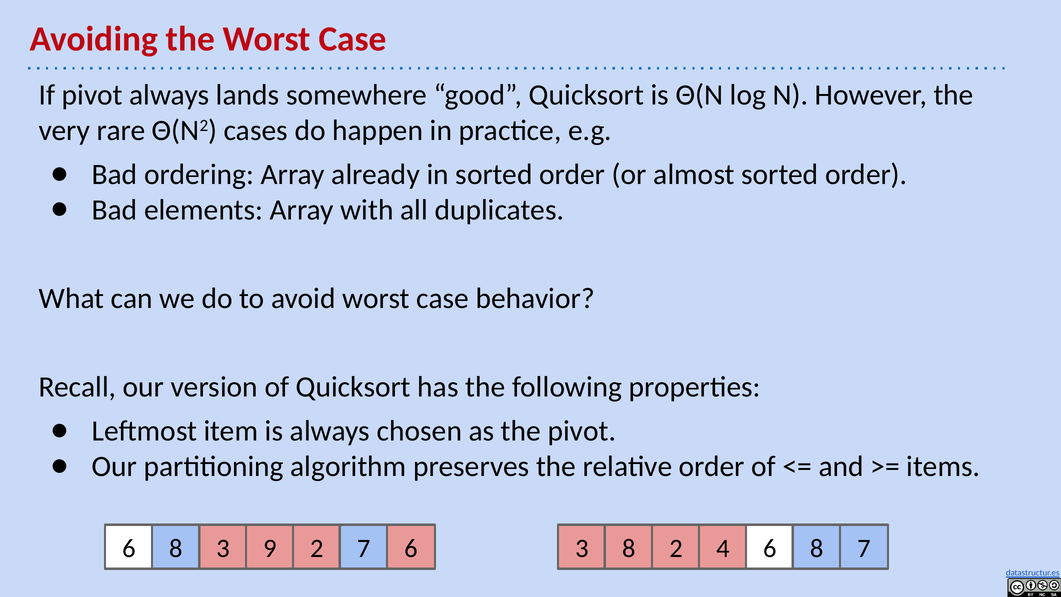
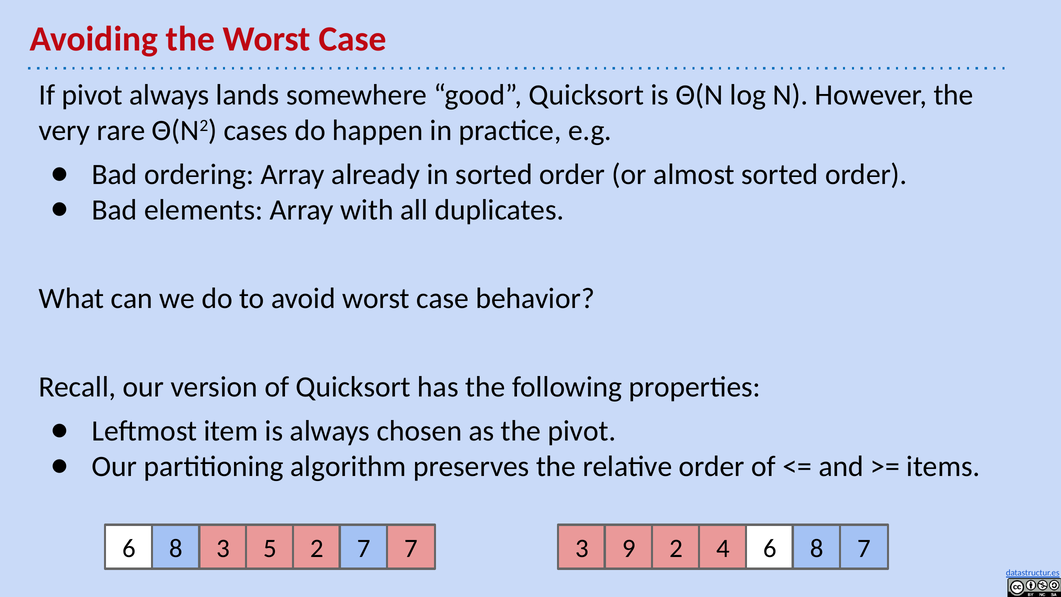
9: 9 -> 5
7 6: 6 -> 7
3 8: 8 -> 9
